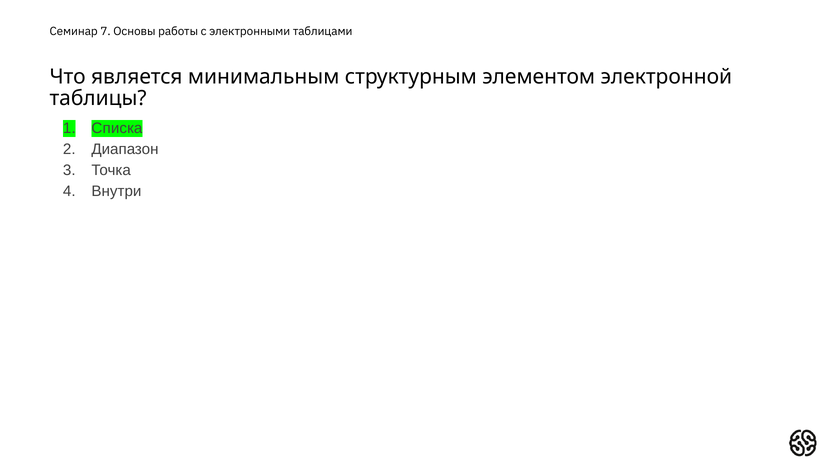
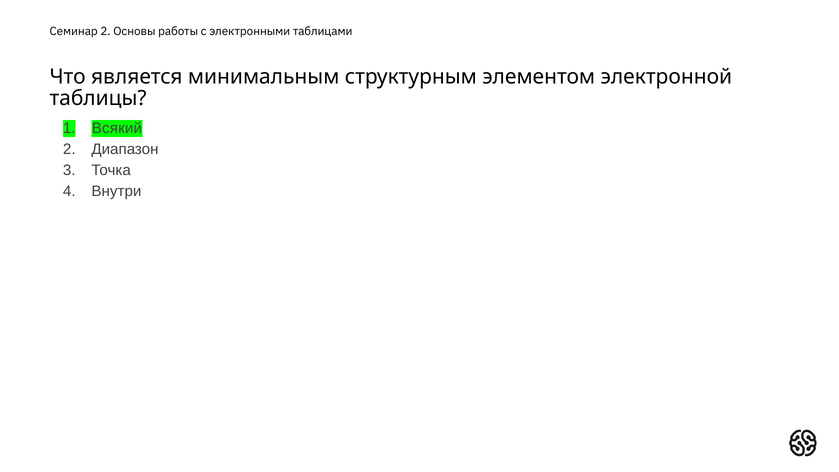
Семинар 7: 7 -> 2
Списка: Списка -> Всякий
